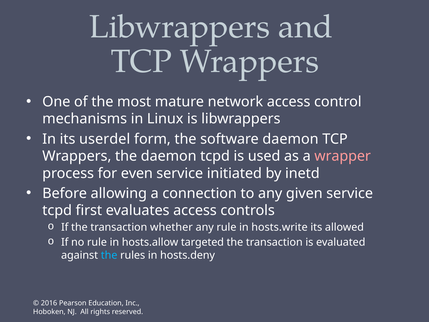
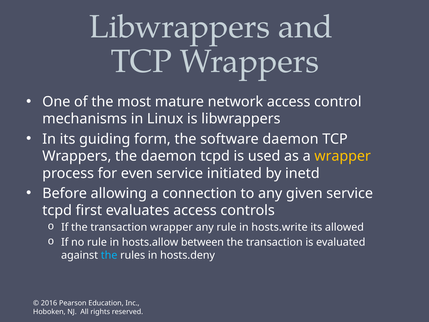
userdel: userdel -> guiding
wrapper at (343, 156) colour: pink -> yellow
transaction whether: whether -> wrapper
targeted: targeted -> between
